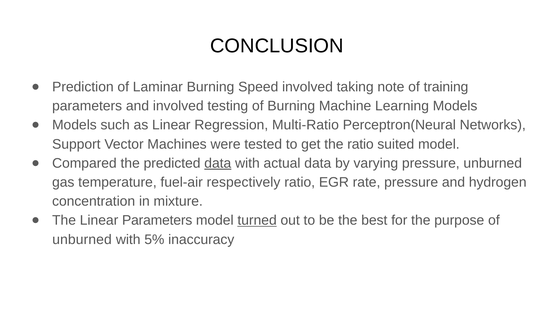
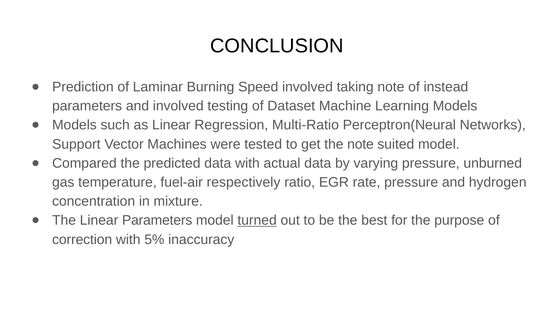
training: training -> instead
of Burning: Burning -> Dataset
the ratio: ratio -> note
data at (218, 164) underline: present -> none
unburned at (82, 240): unburned -> correction
